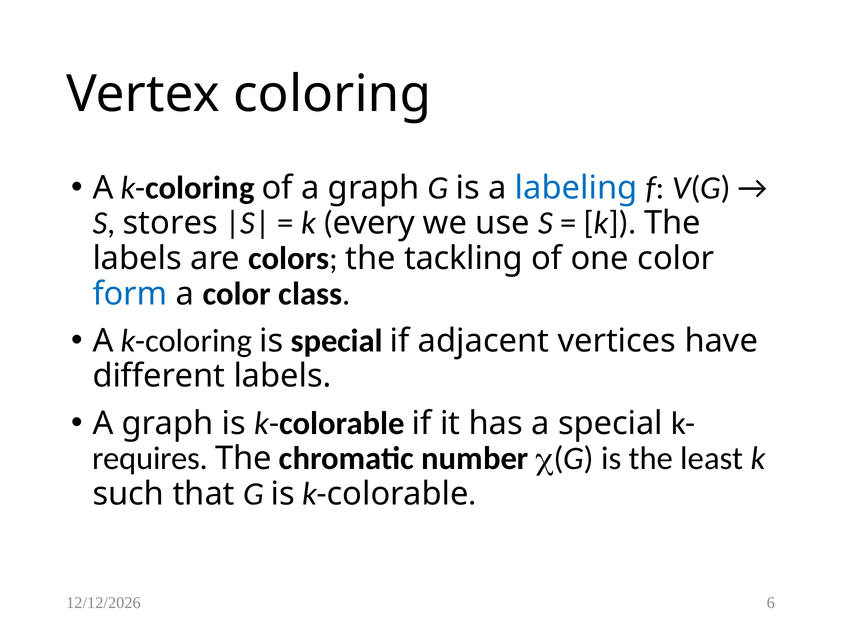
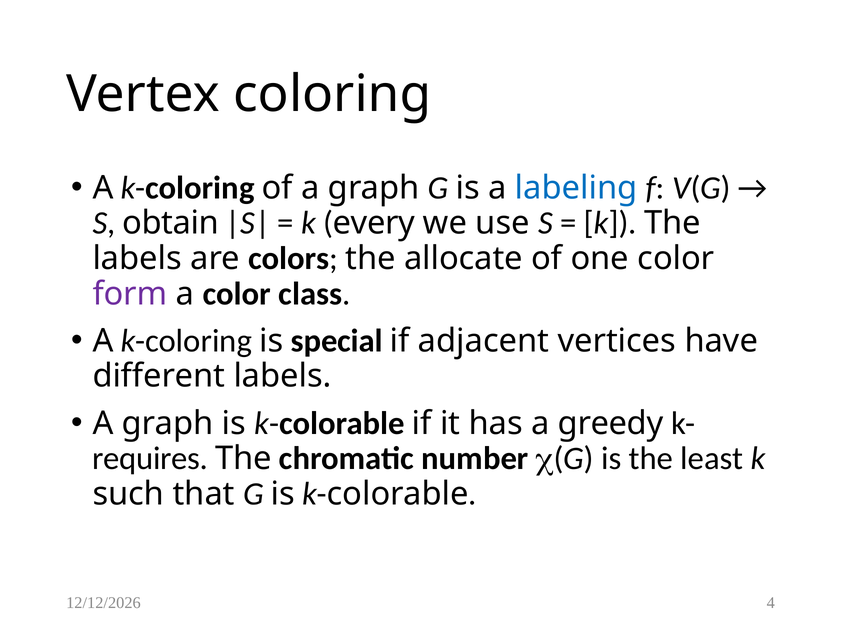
stores: stores -> obtain
tackling: tackling -> allocate
form colour: blue -> purple
a special: special -> greedy
6: 6 -> 4
